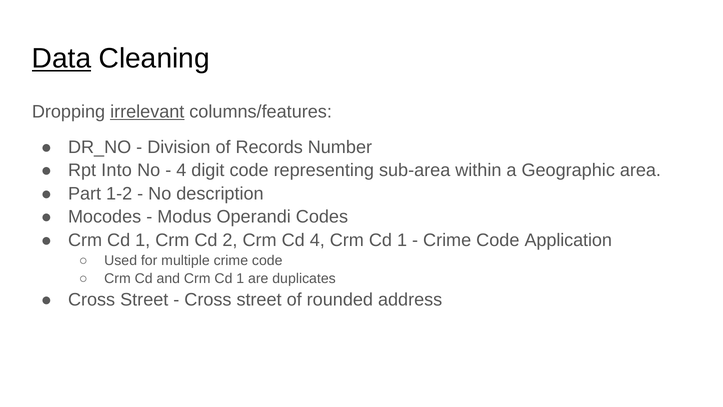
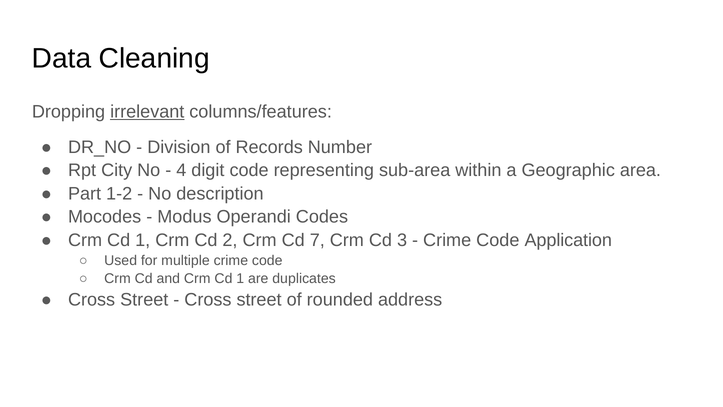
Data underline: present -> none
Into: Into -> City
Cd 4: 4 -> 7
1 at (402, 240): 1 -> 3
